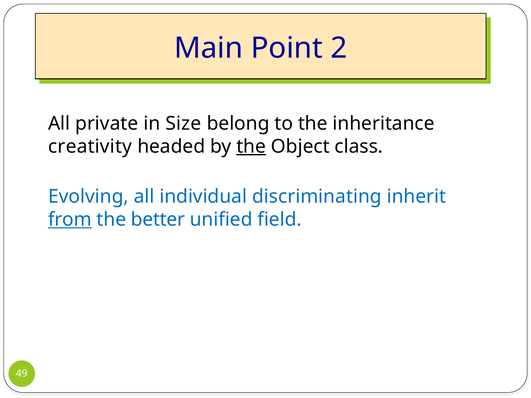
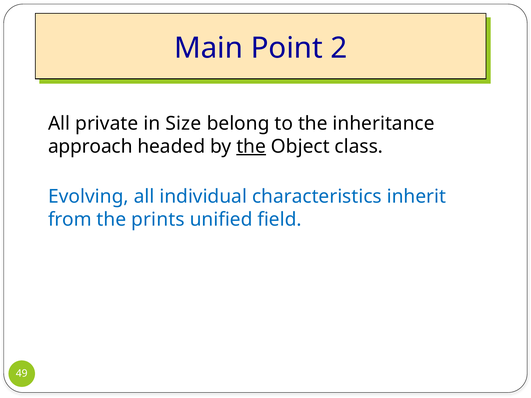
creativity: creativity -> approach
discriminating: discriminating -> characteristics
from underline: present -> none
better: better -> prints
